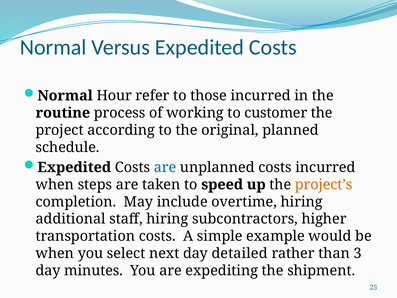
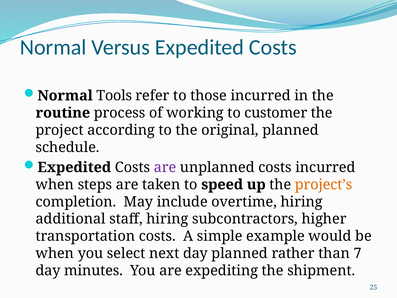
Hour: Hour -> Tools
are at (165, 167) colour: blue -> purple
day detailed: detailed -> planned
3: 3 -> 7
